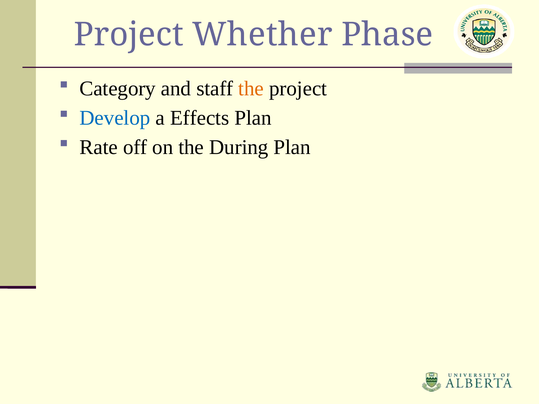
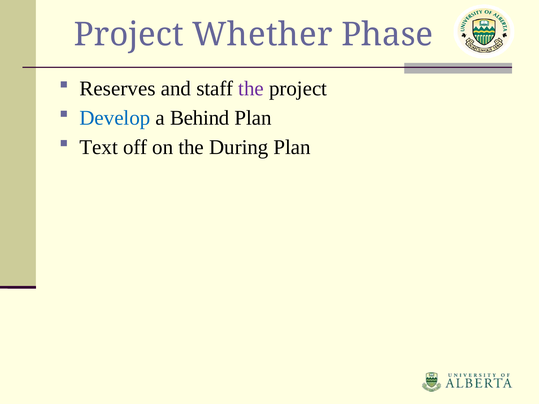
Category: Category -> Reserves
the at (251, 89) colour: orange -> purple
Effects: Effects -> Behind
Rate: Rate -> Text
